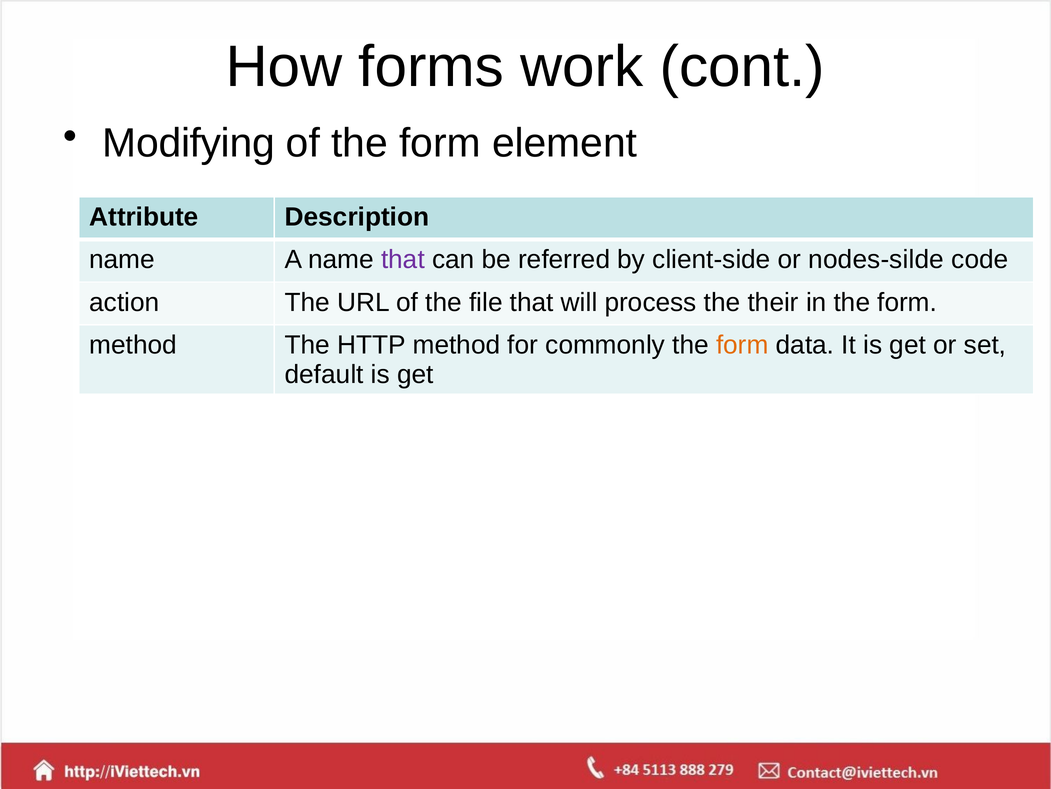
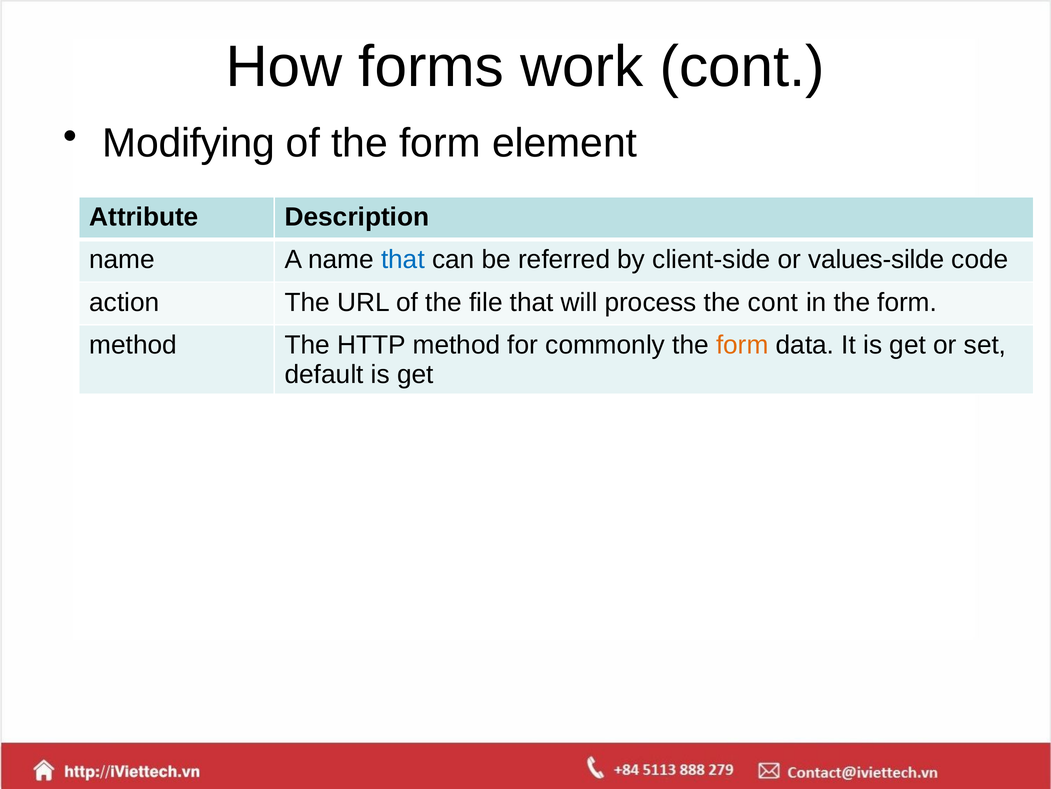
that at (403, 260) colour: purple -> blue
nodes-silde: nodes-silde -> values-silde
the their: their -> cont
